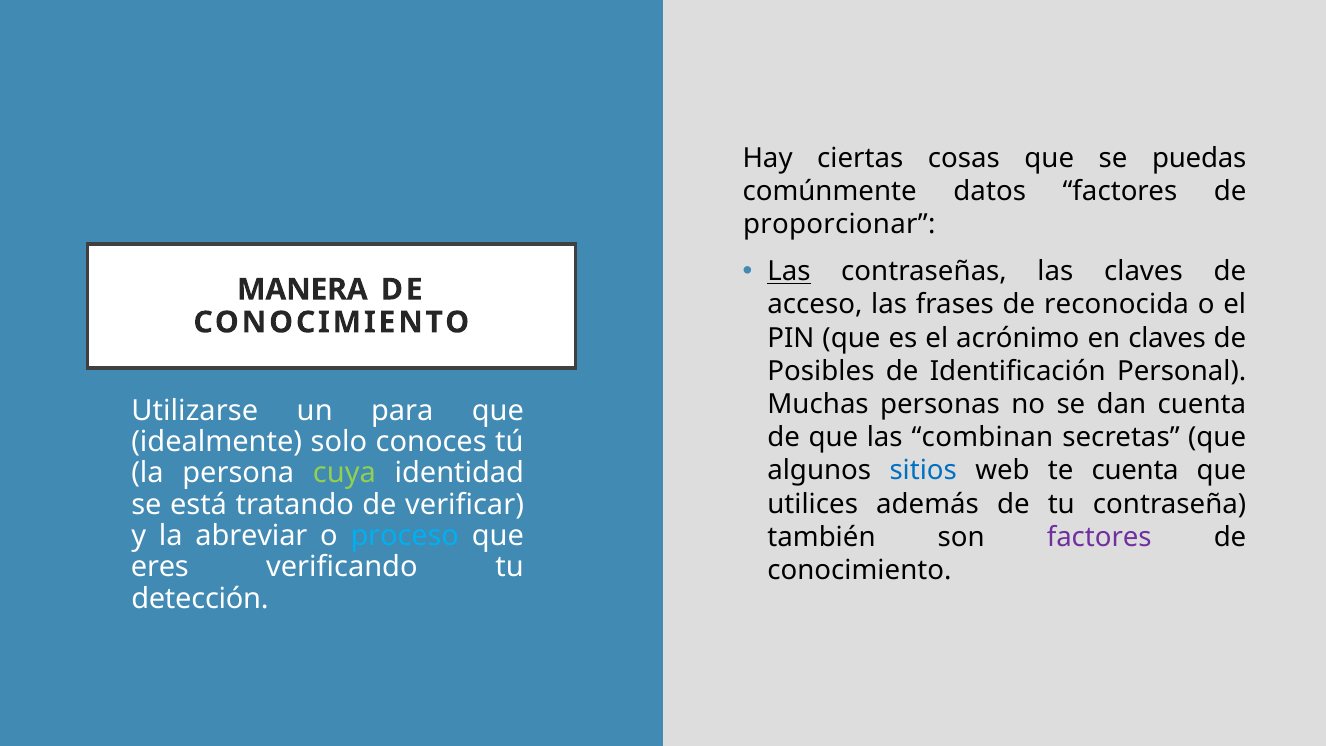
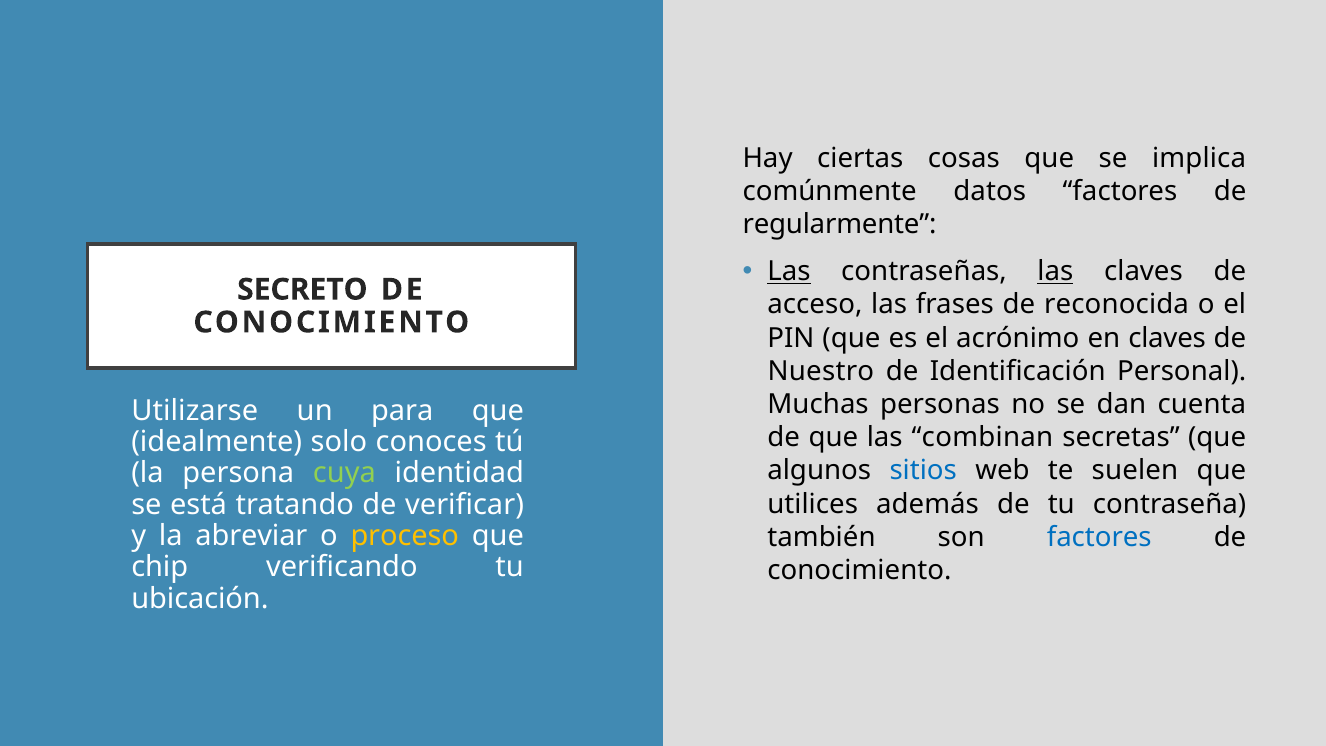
puedas: puedas -> implica
proporcionar: proporcionar -> regularmente
las at (1055, 271) underline: none -> present
MANERA: MANERA -> SECRETO
Posibles: Posibles -> Nuestro
te cuenta: cuenta -> suelen
proceso colour: light blue -> yellow
factores at (1099, 537) colour: purple -> blue
eres: eres -> chip
detección: detección -> ubicación
